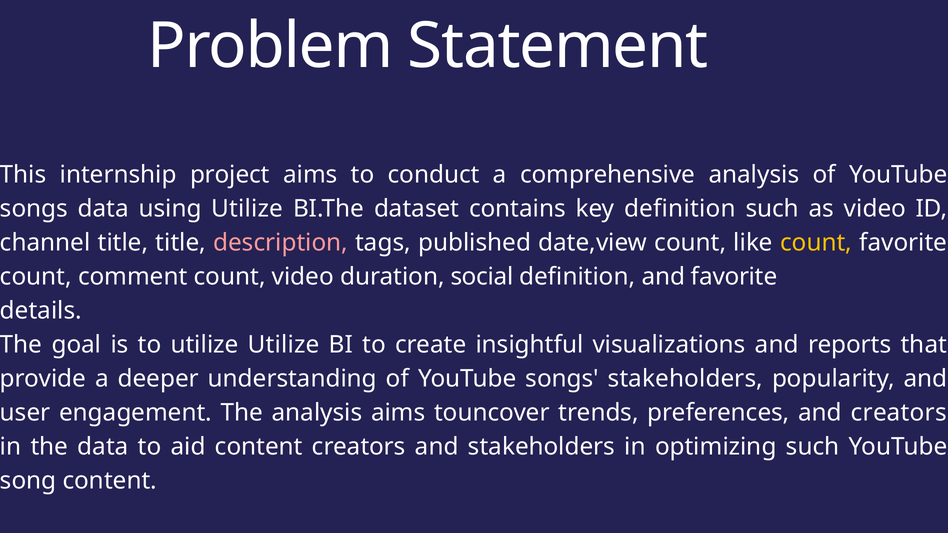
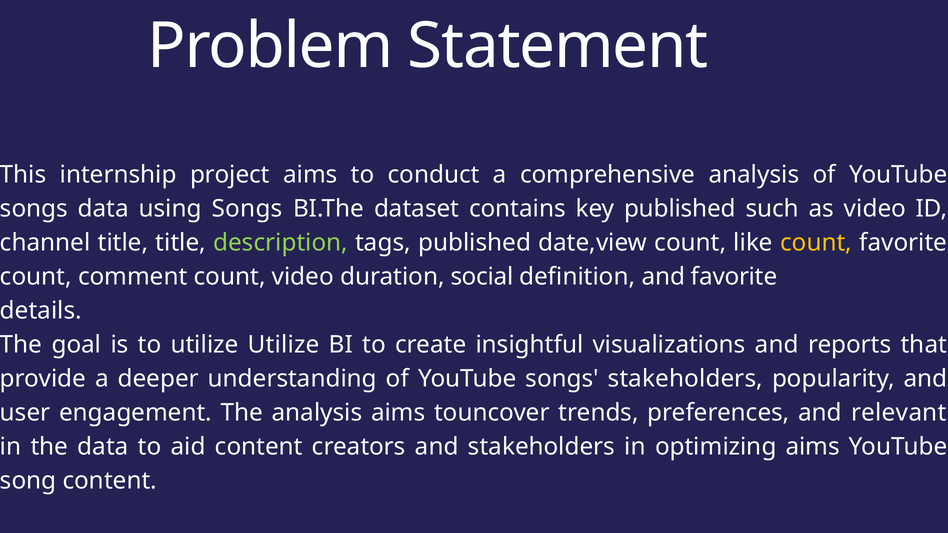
using Utilize: Utilize -> Songs
key definition: definition -> published
description colour: pink -> light green
and creators: creators -> relevant
optimizing such: such -> aims
